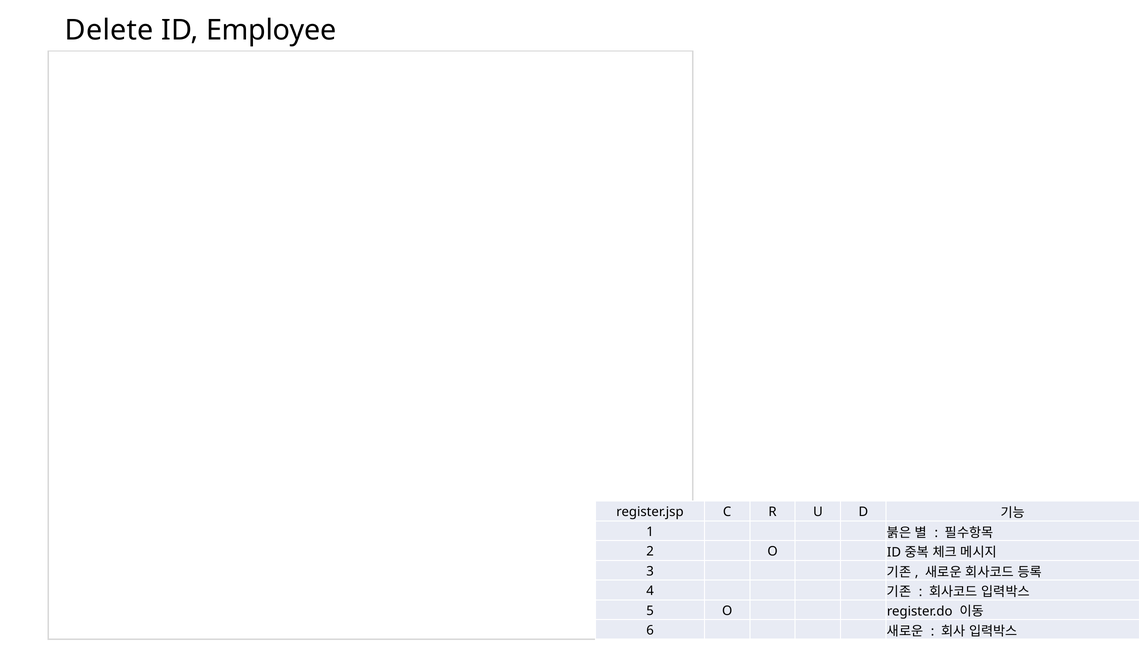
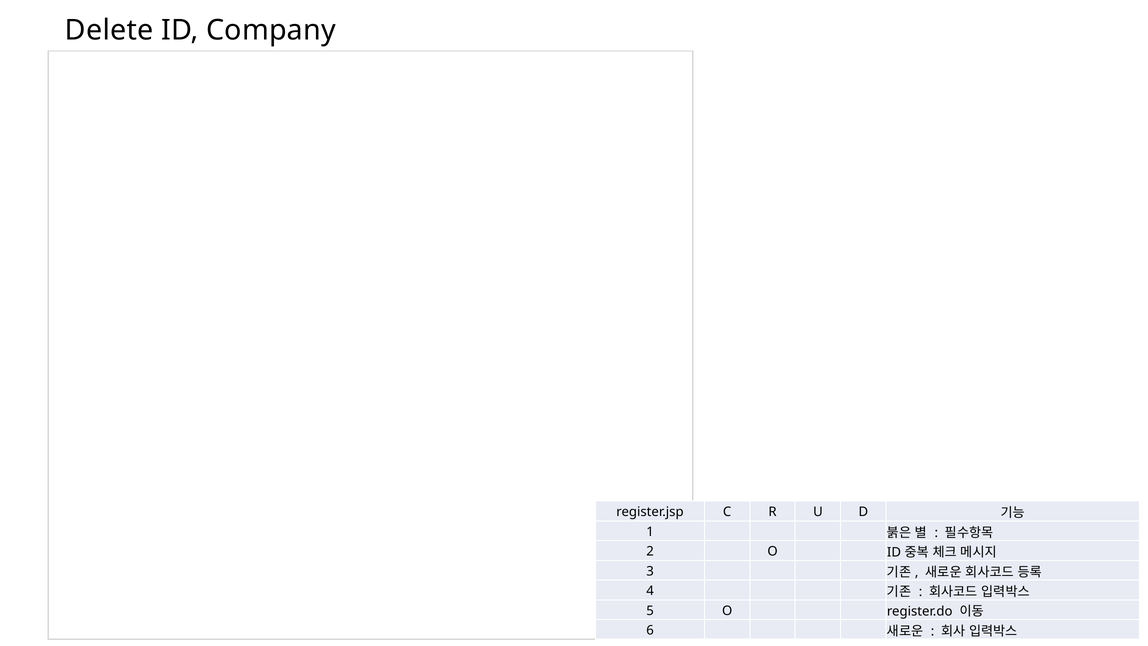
Employee: Employee -> Company
